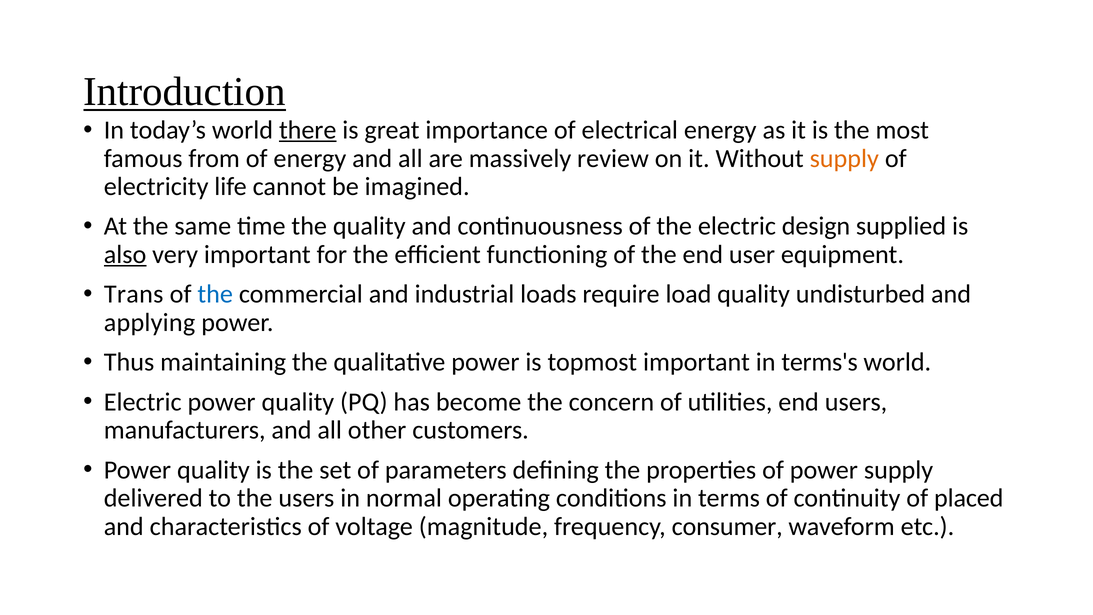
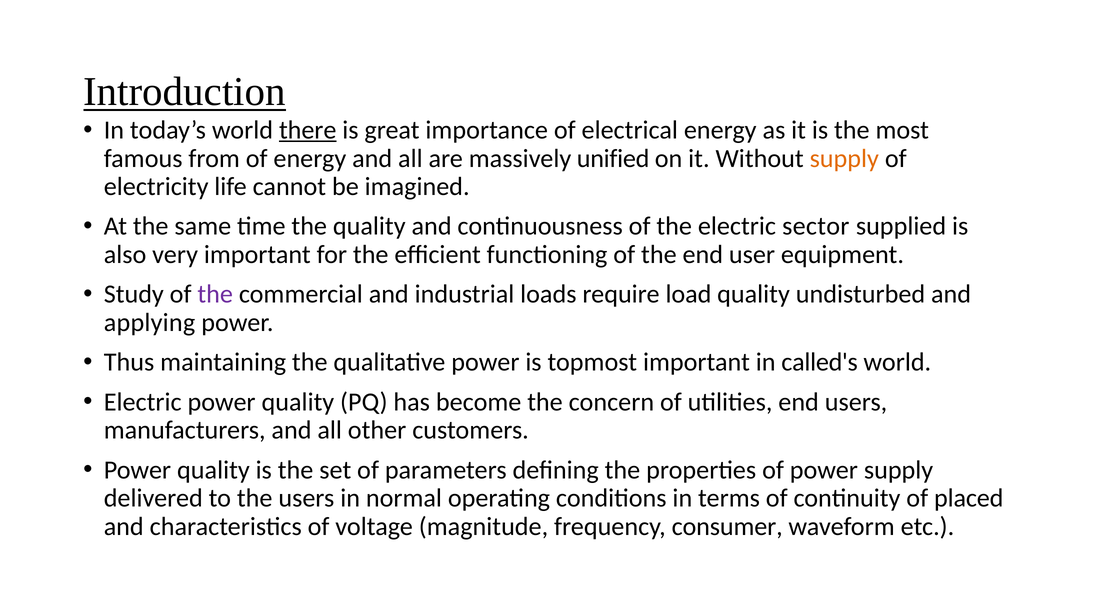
review: review -> unified
design: design -> sector
also underline: present -> none
Trans: Trans -> Study
the at (215, 294) colour: blue -> purple
terms's: terms's -> called's
